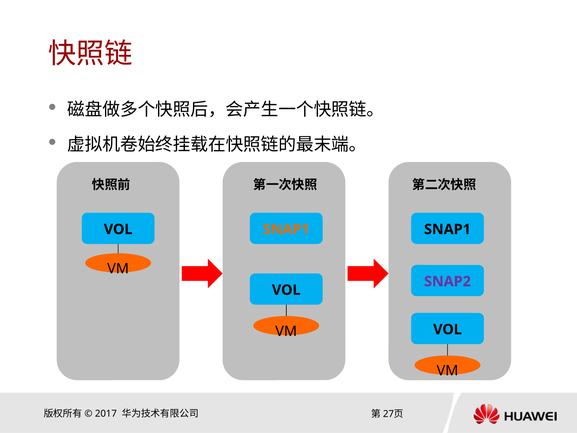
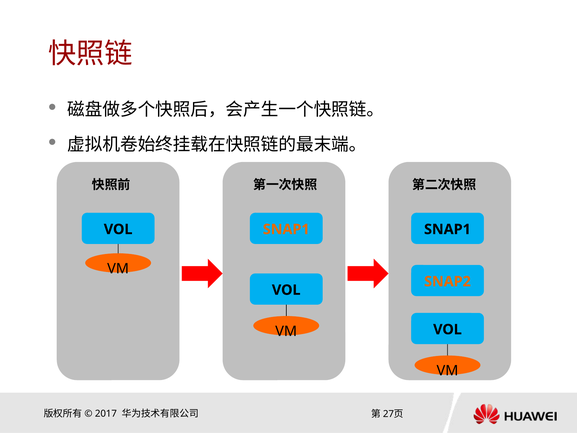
SNAP2 colour: purple -> orange
